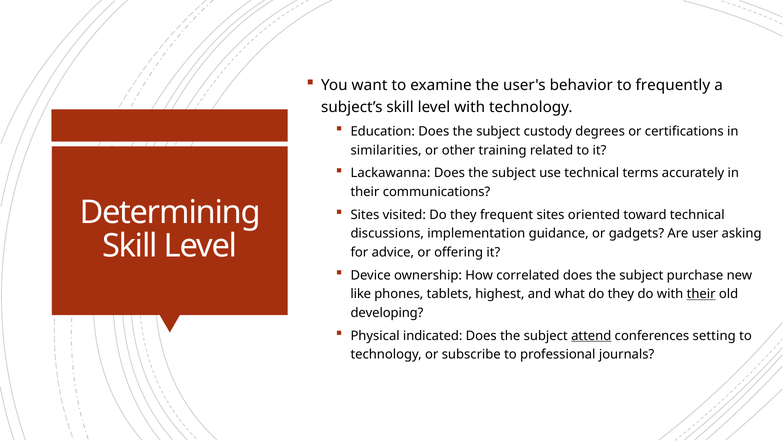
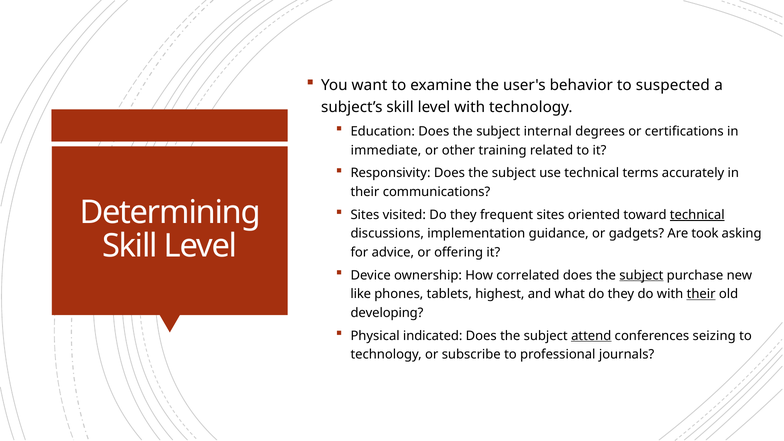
frequently: frequently -> suspected
custody: custody -> internal
similarities: similarities -> immediate
Lackawanna: Lackawanna -> Responsivity
technical at (697, 215) underline: none -> present
user: user -> took
subject at (641, 275) underline: none -> present
setting: setting -> seizing
